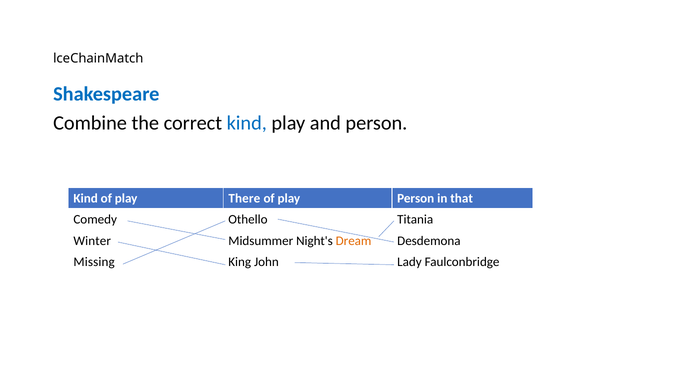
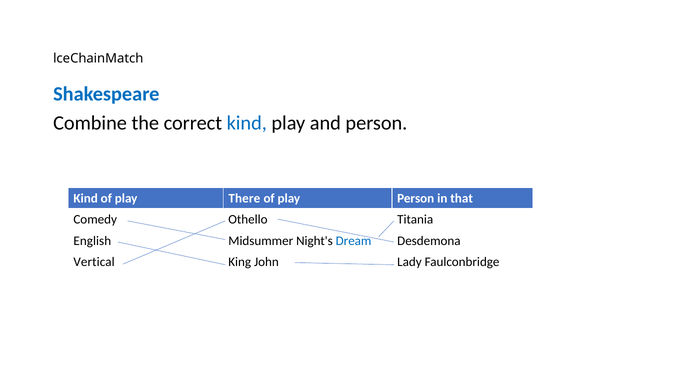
Winter: Winter -> English
Dream colour: orange -> blue
Missing: Missing -> Vertical
